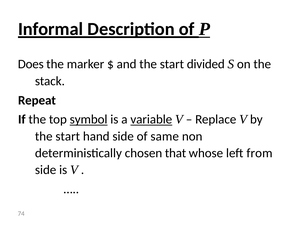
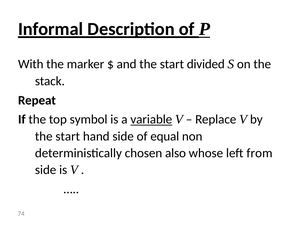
Does: Does -> With
symbol underline: present -> none
same: same -> equal
that: that -> also
